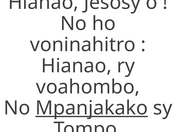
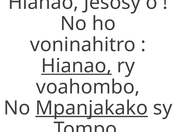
Hianao at (76, 66) underline: none -> present
